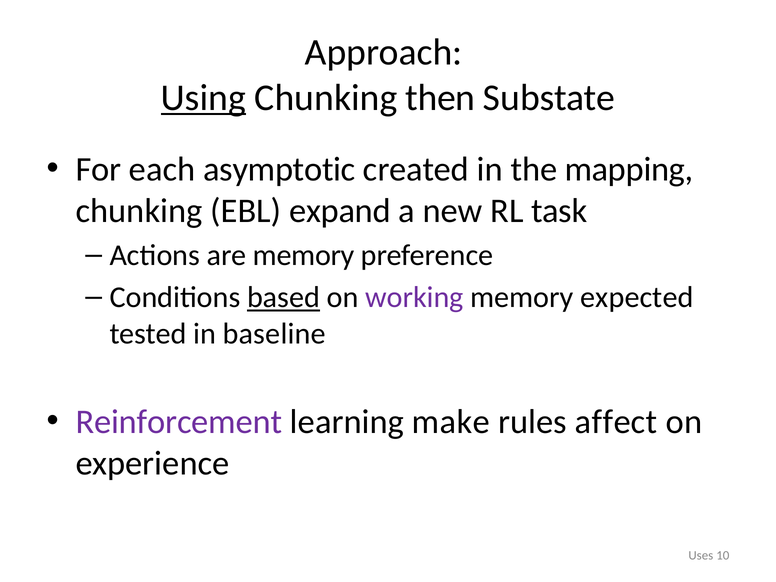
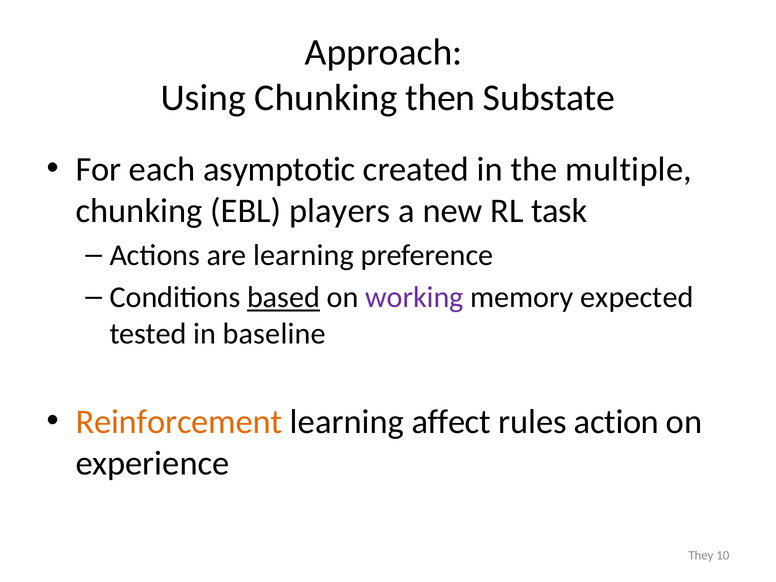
Using underline: present -> none
mapping: mapping -> multiple
expand: expand -> players
are memory: memory -> learning
Reinforcement colour: purple -> orange
make: make -> affect
affect: affect -> action
Uses: Uses -> They
